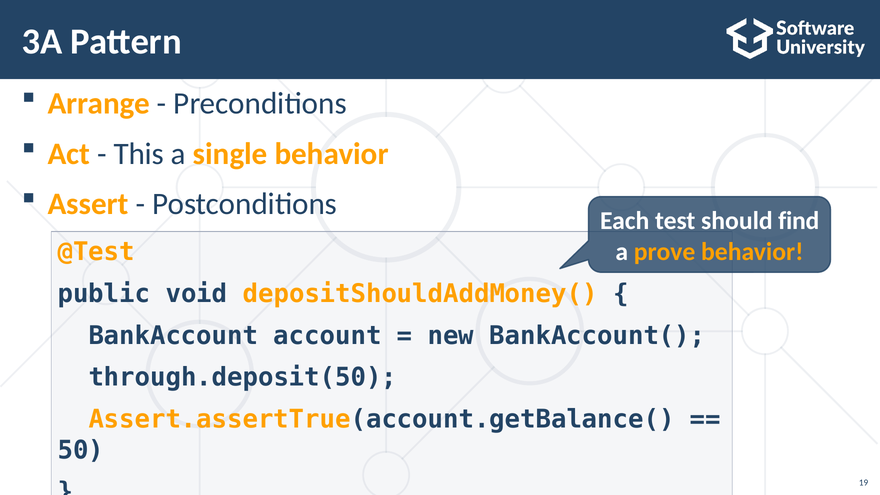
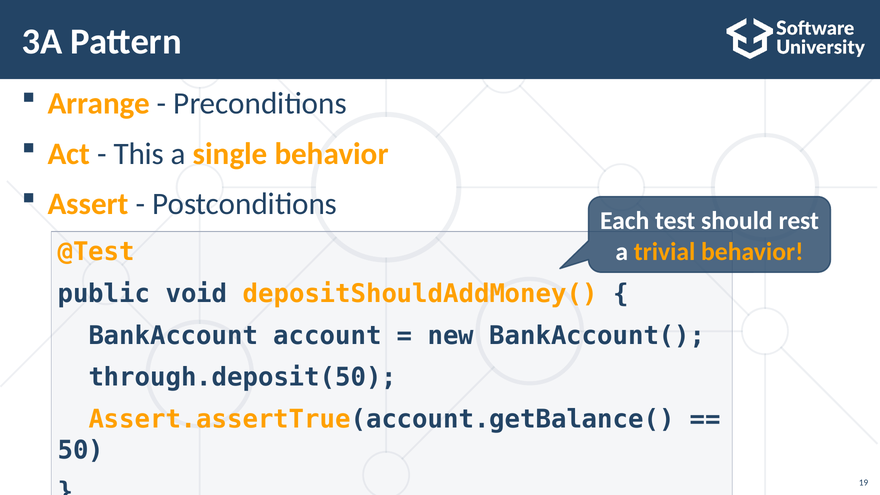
find: find -> rest
prove: prove -> trivial
